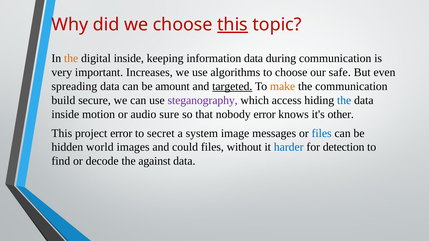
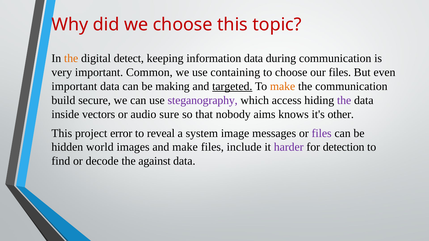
this at (233, 25) underline: present -> none
digital inside: inside -> detect
Increases: Increases -> Common
algorithms: algorithms -> containing
our safe: safe -> files
spreading at (74, 86): spreading -> important
amount: amount -> making
the at (344, 100) colour: blue -> purple
motion: motion -> vectors
nobody error: error -> aims
secret: secret -> reveal
files at (322, 133) colour: blue -> purple
and could: could -> make
without: without -> include
harder colour: blue -> purple
